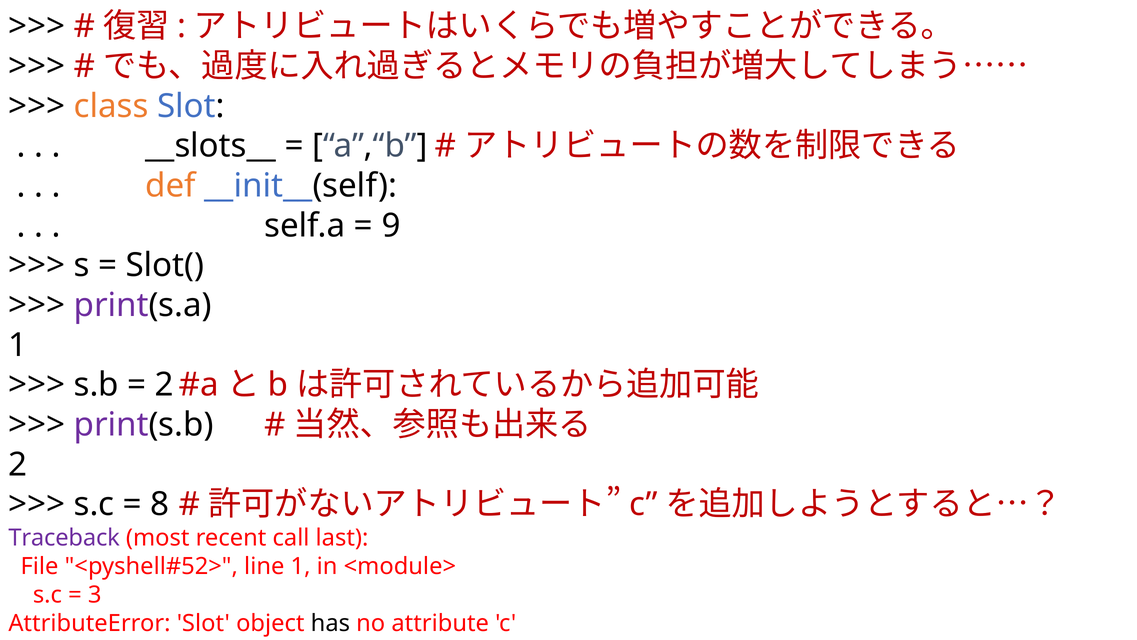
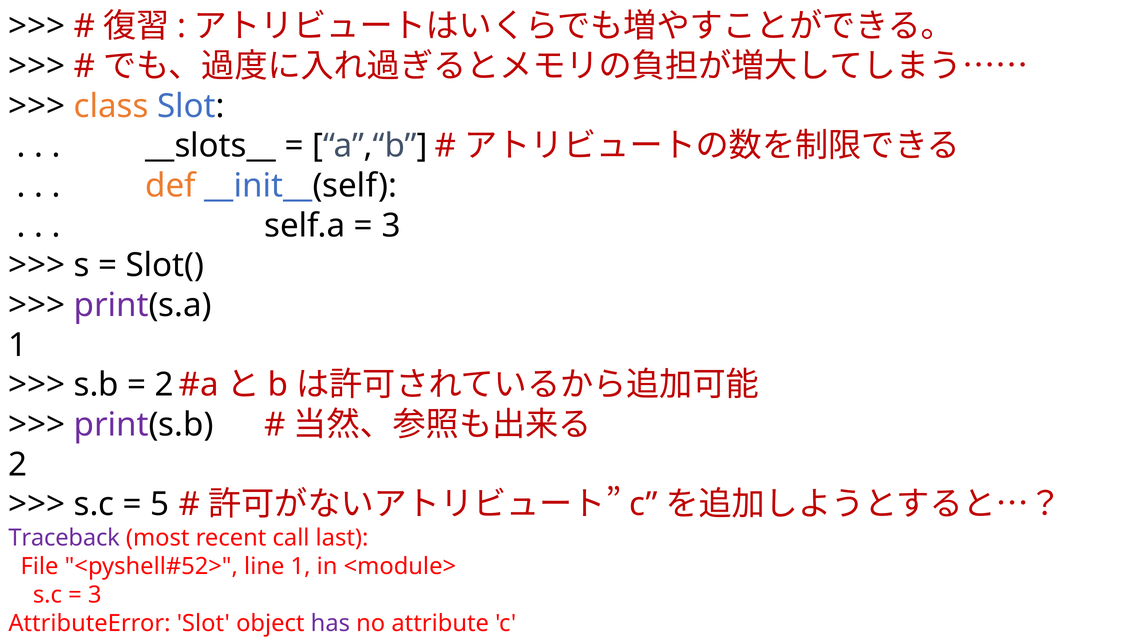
9 at (391, 225): 9 -> 3
8: 8 -> 5
has colour: black -> purple
